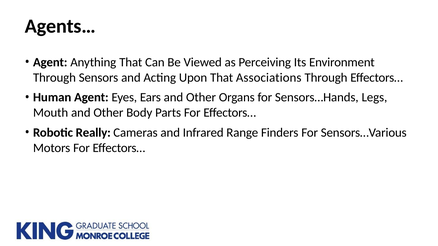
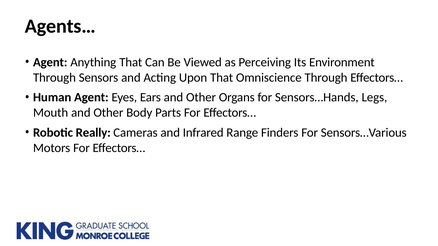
Associations: Associations -> Omniscience
